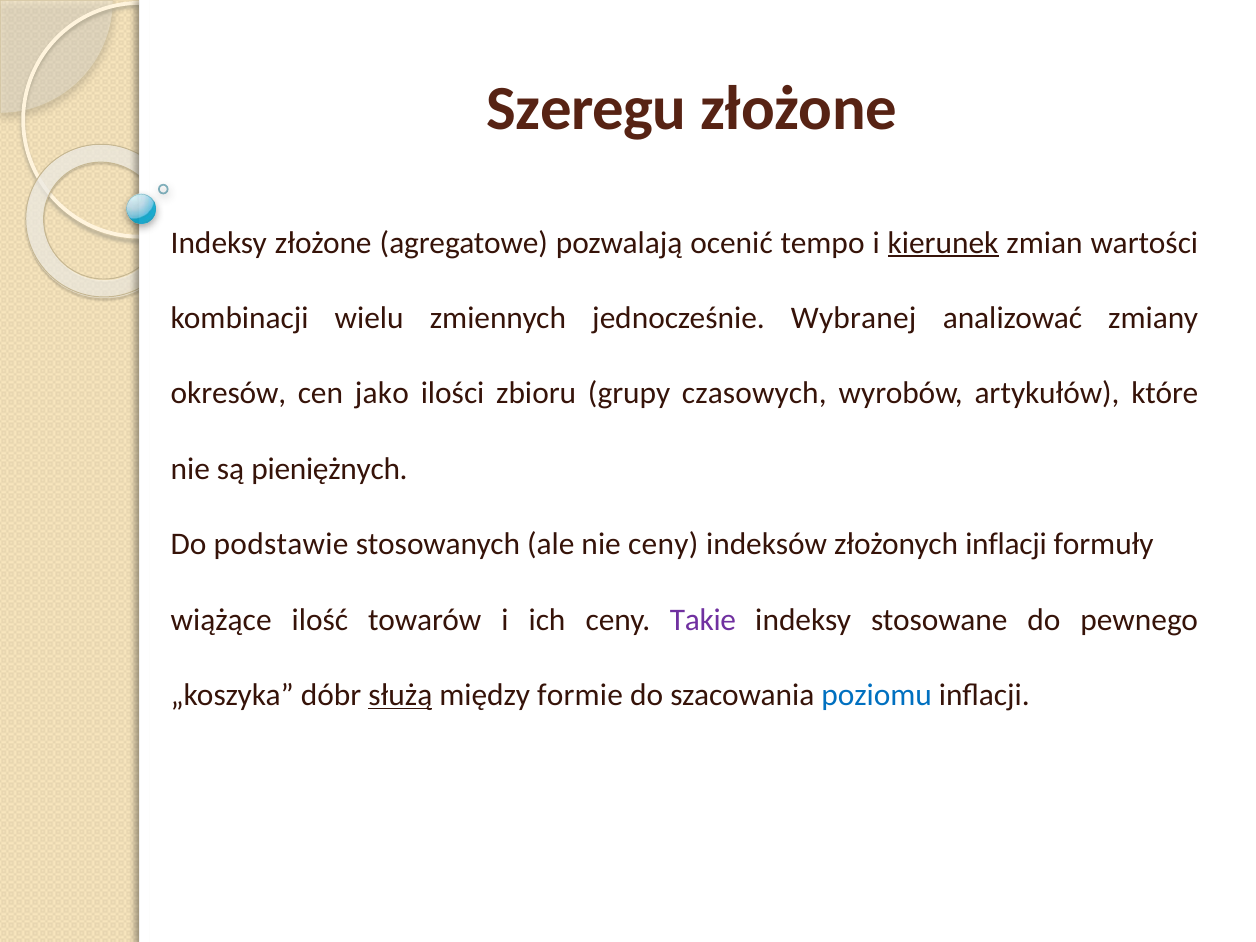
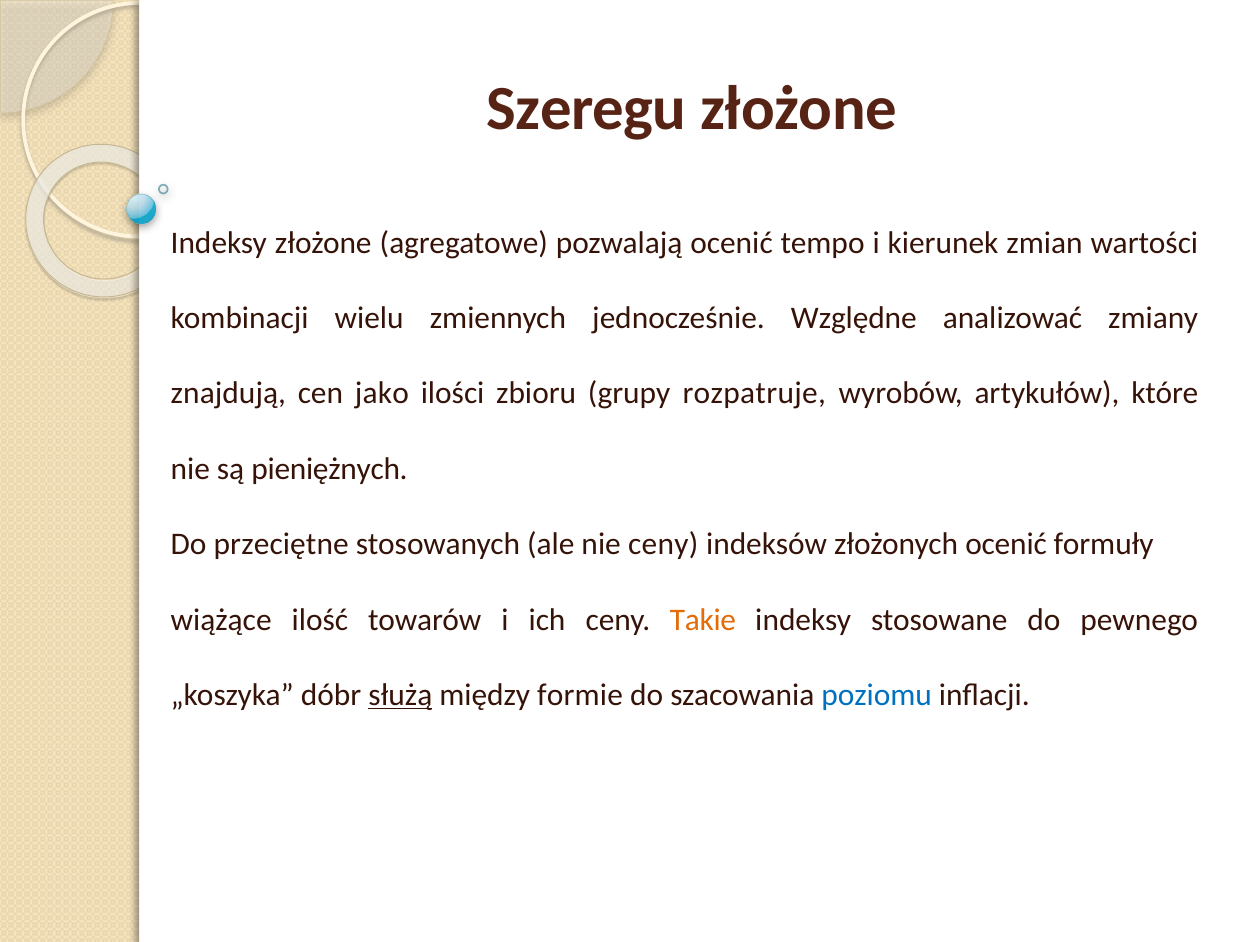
kierunek underline: present -> none
Wybranej: Wybranej -> Względne
okresów: okresów -> znajdują
czasowych: czasowych -> rozpatruje
podstawie: podstawie -> przeciętne
złożonych inflacji: inflacji -> ocenić
Takie colour: purple -> orange
